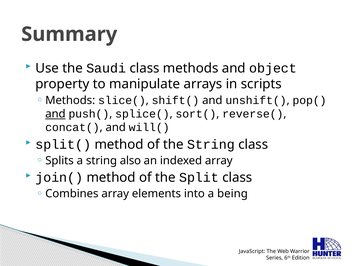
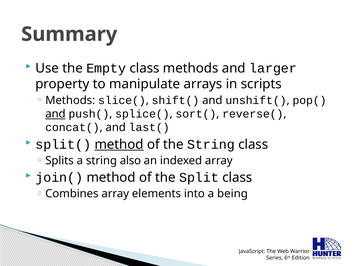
Saudi: Saudi -> Empty
object: object -> larger
will(: will( -> last(
method at (119, 144) underline: none -> present
